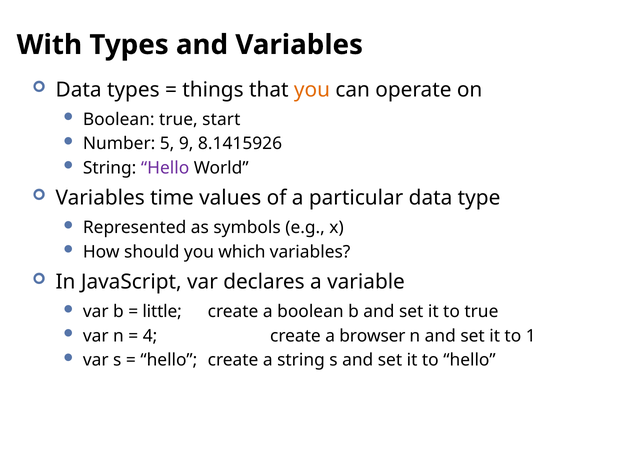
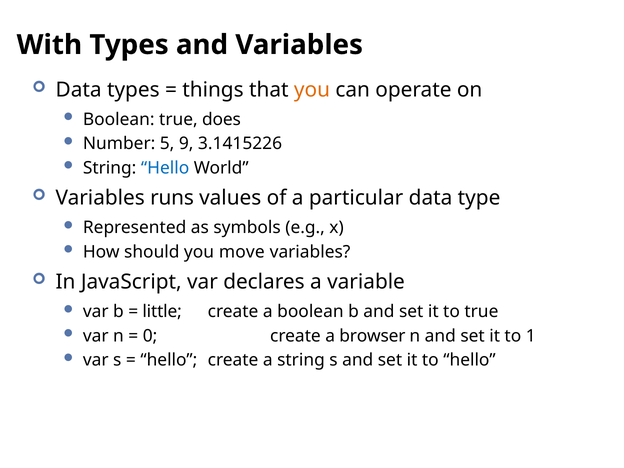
start: start -> does
8.1415926: 8.1415926 -> 3.1415226
Hello at (165, 168) colour: purple -> blue
time: time -> runs
which: which -> move
4: 4 -> 0
